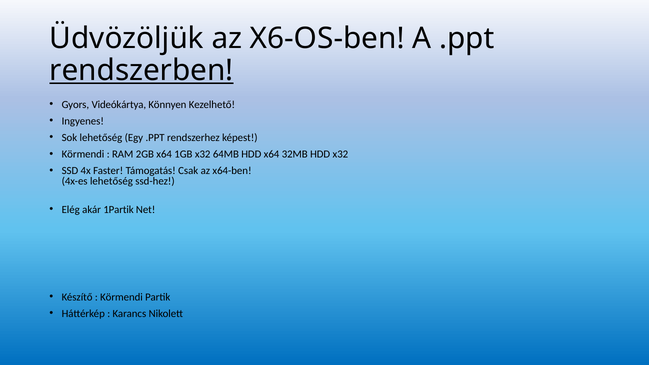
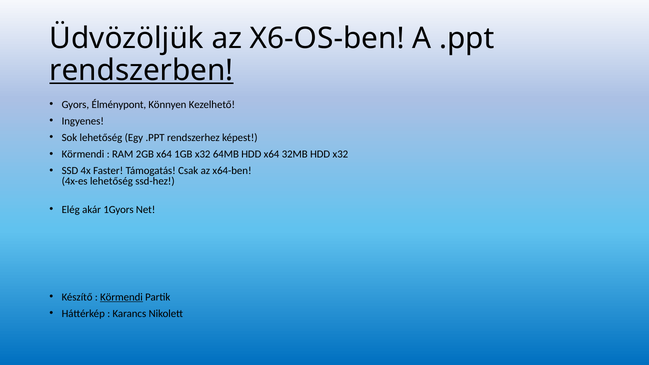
Videókártya: Videókártya -> Élménypont
1Partik: 1Partik -> 1Gyors
Körmendi at (121, 297) underline: none -> present
